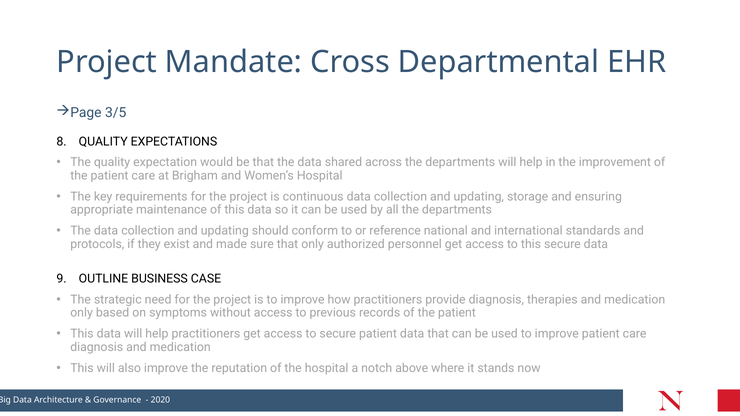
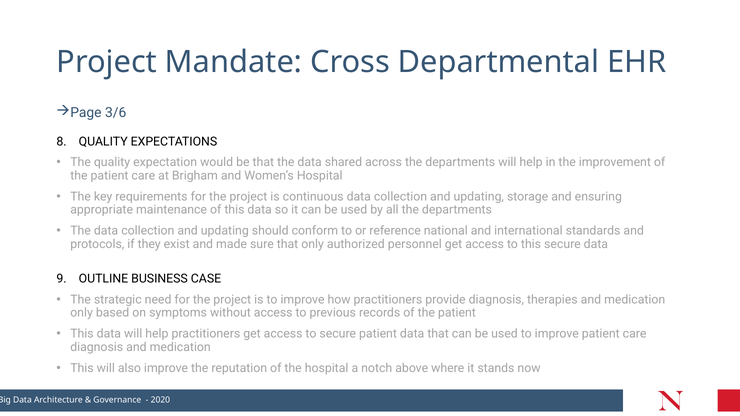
3/5: 3/5 -> 3/6
